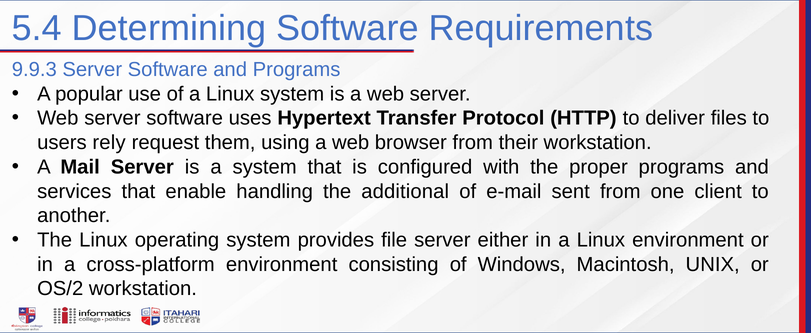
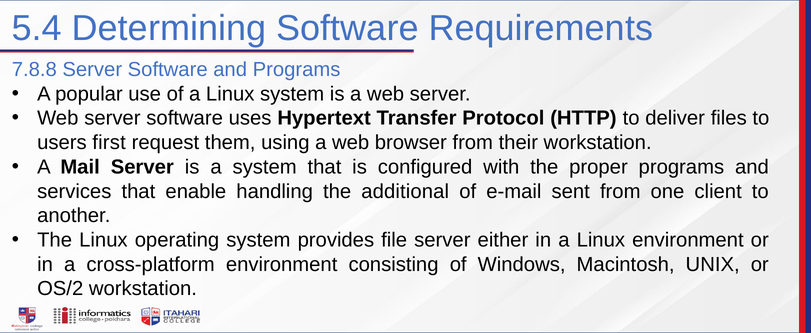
9.9.3: 9.9.3 -> 7.8.8
rely: rely -> first
